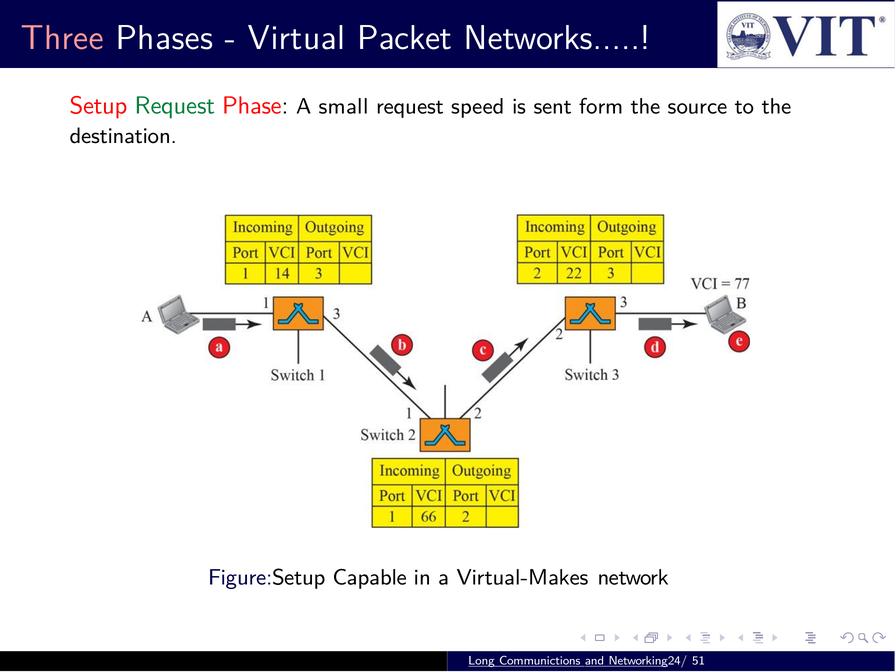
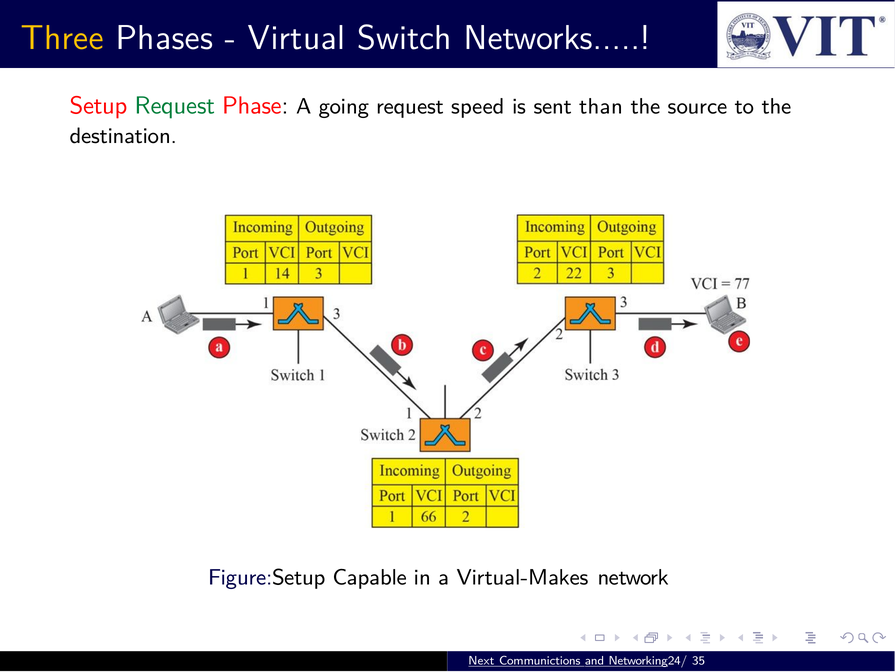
Three colour: pink -> yellow
Packet: Packet -> Switch
small: small -> going
form: form -> than
Long: Long -> Next
51: 51 -> 35
